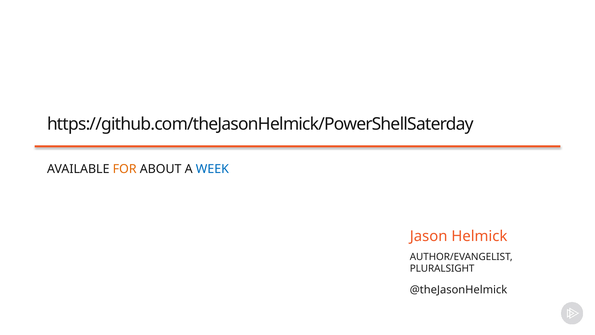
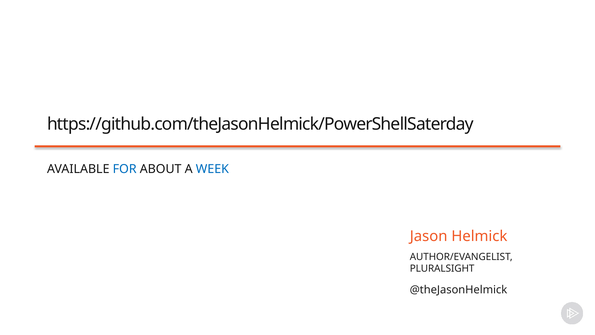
FOR colour: orange -> blue
